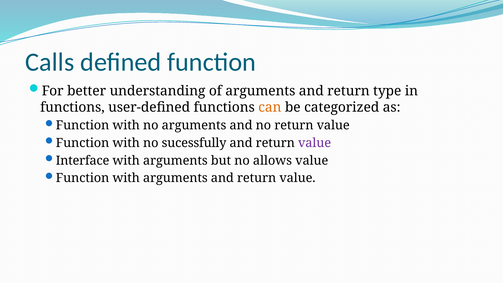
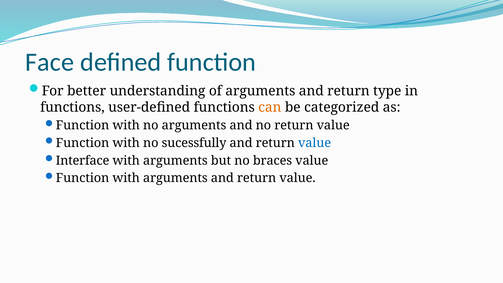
Calls: Calls -> Face
value at (315, 143) colour: purple -> blue
allows: allows -> braces
